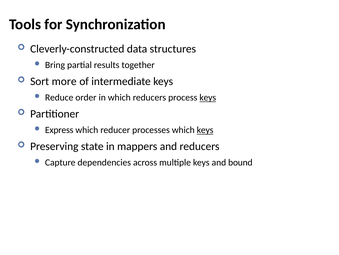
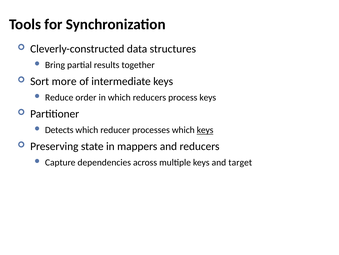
keys at (208, 97) underline: present -> none
Express: Express -> Detects
bound: bound -> target
